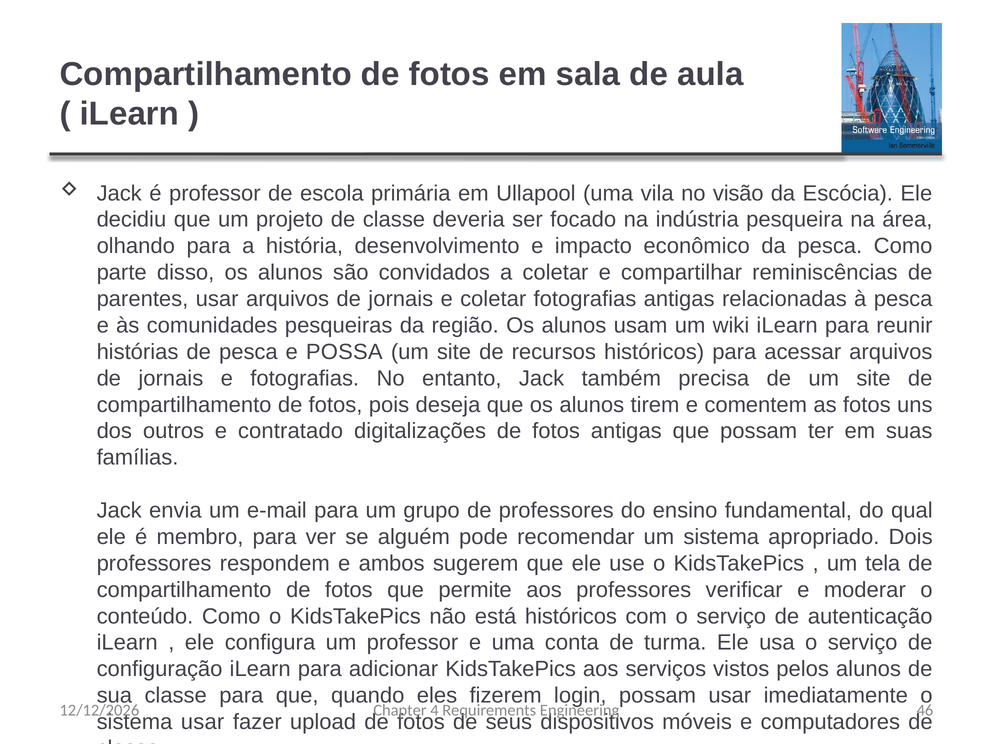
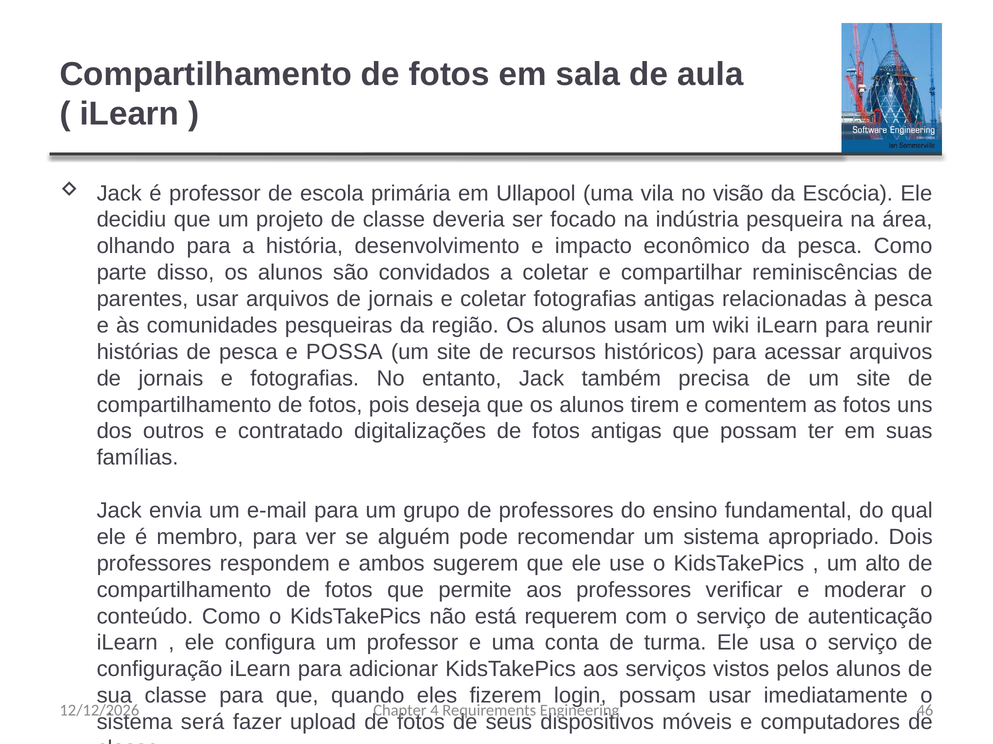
tela: tela -> alto
está históricos: históricos -> requerem
sistema usar: usar -> será
